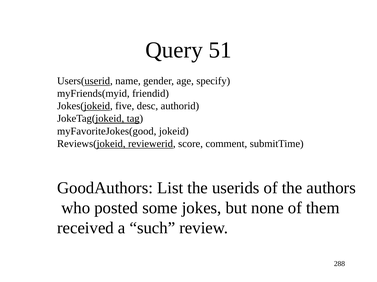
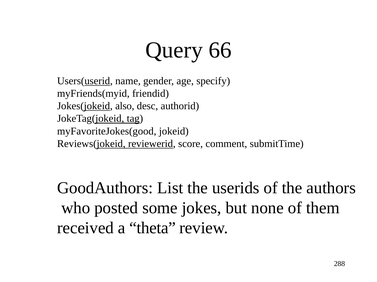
51: 51 -> 66
five: five -> also
such: such -> theta
